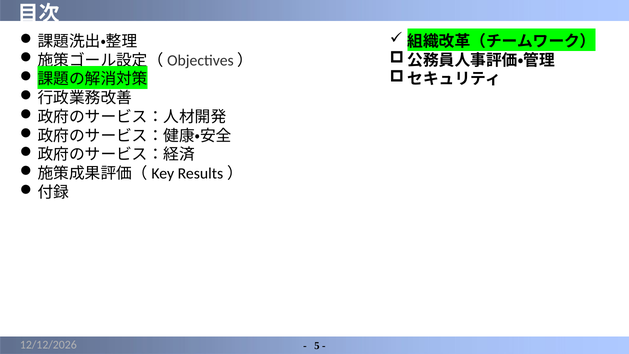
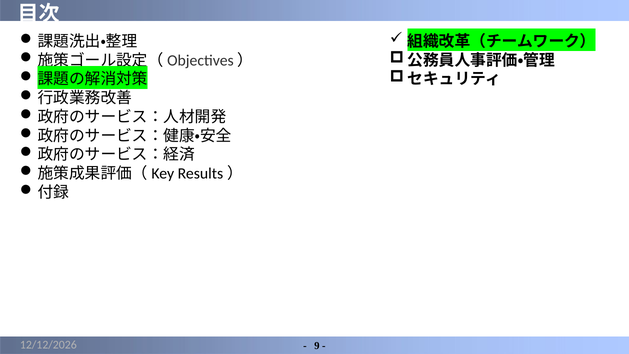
5: 5 -> 9
